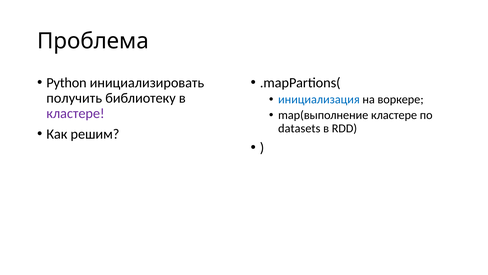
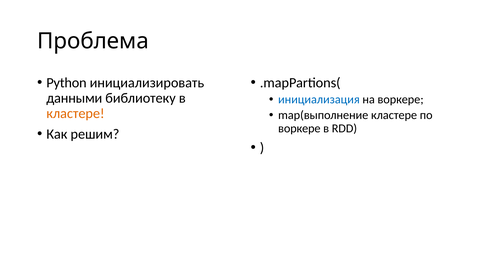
получить: получить -> данными
кластере at (75, 113) colour: purple -> orange
datasets at (299, 128): datasets -> воркере
